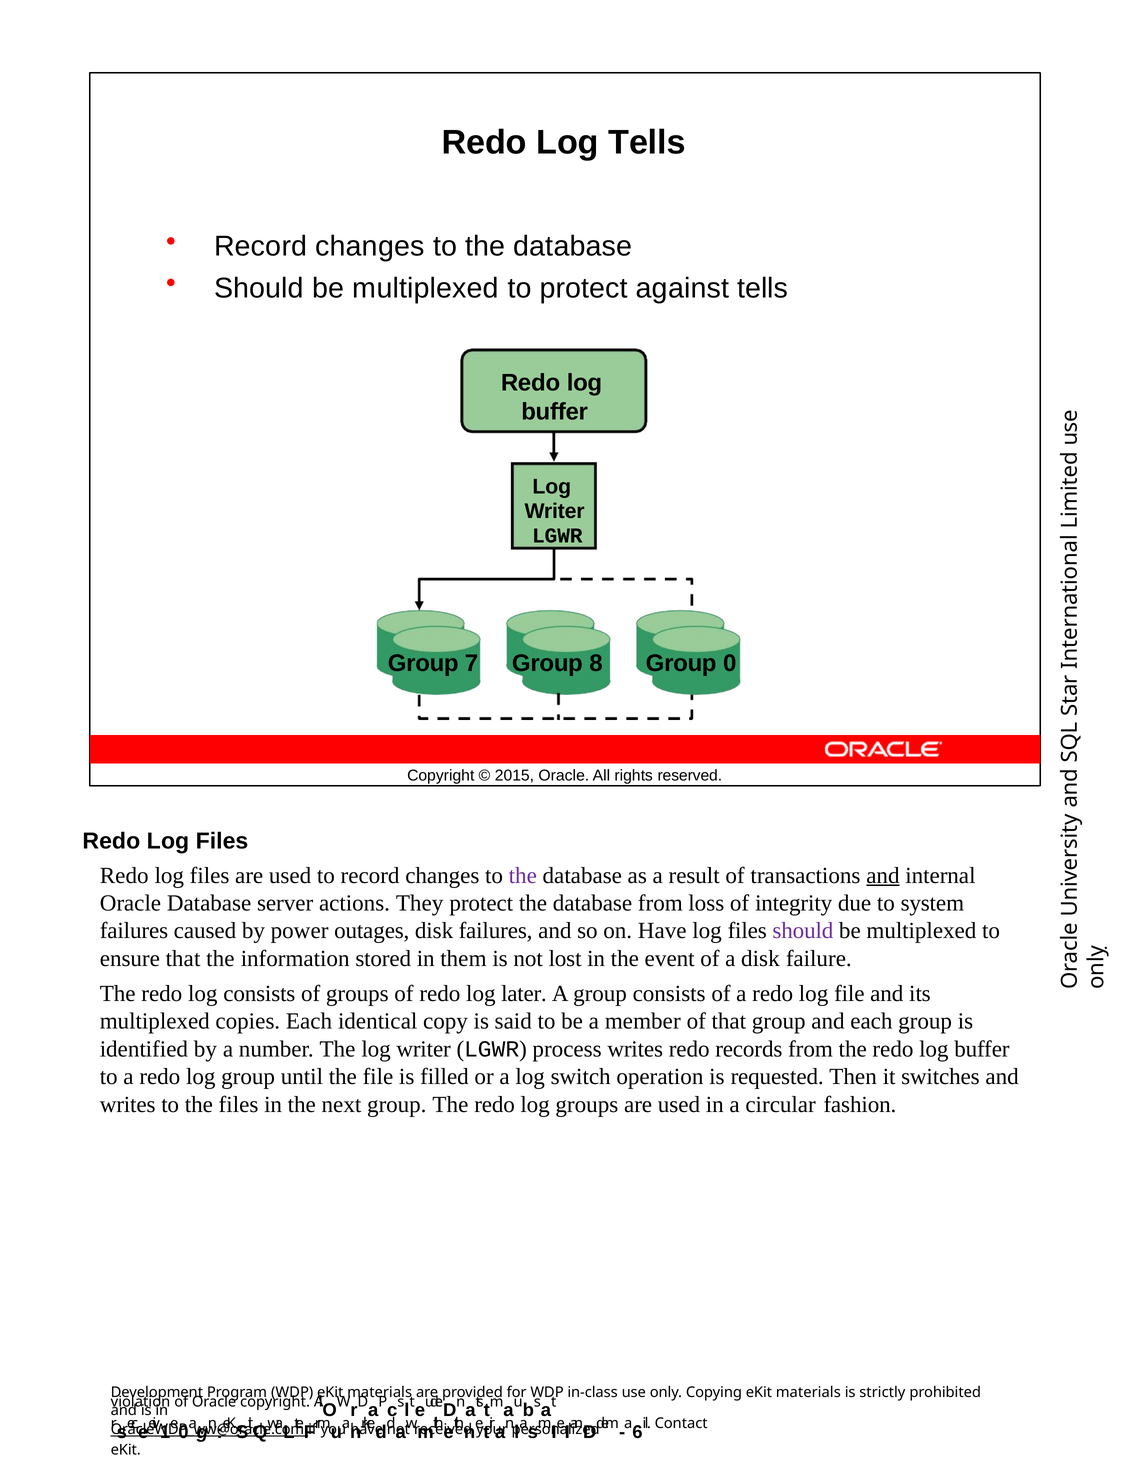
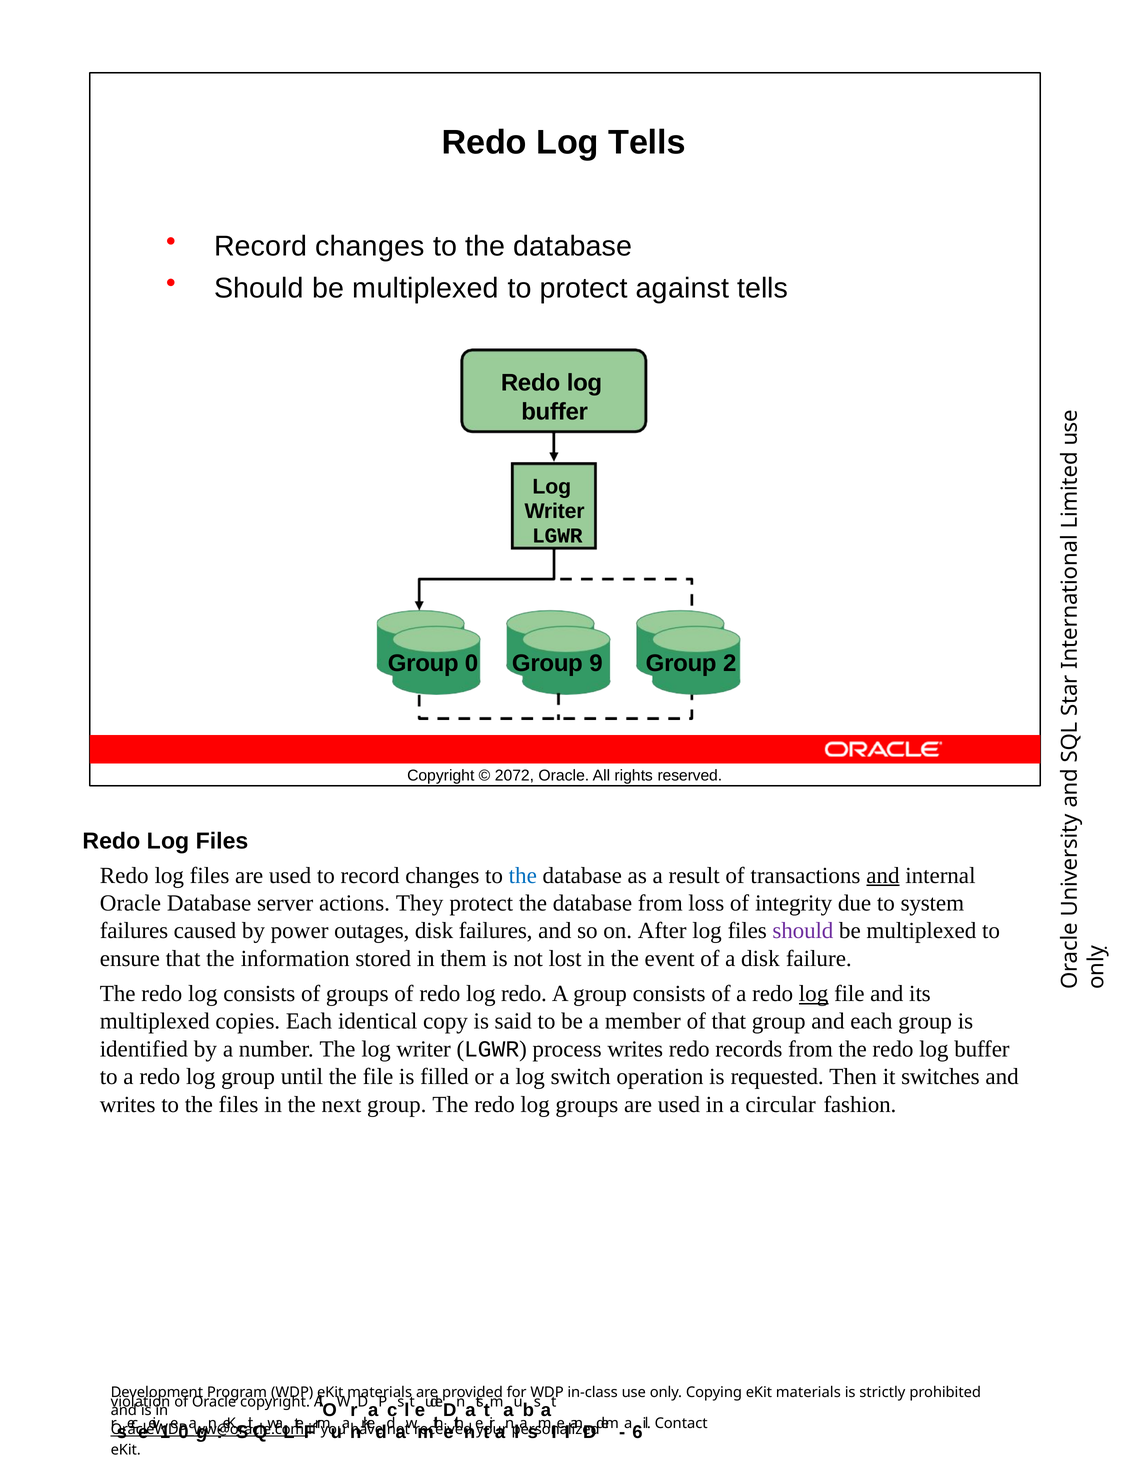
Group 7: 7 -> 0
8: 8 -> 9
Group 0: 0 -> 2
2015: 2015 -> 2072
the at (523, 876) colour: purple -> blue
on Have: Have -> After
log later: later -> redo
log at (814, 994) underline: none -> present
